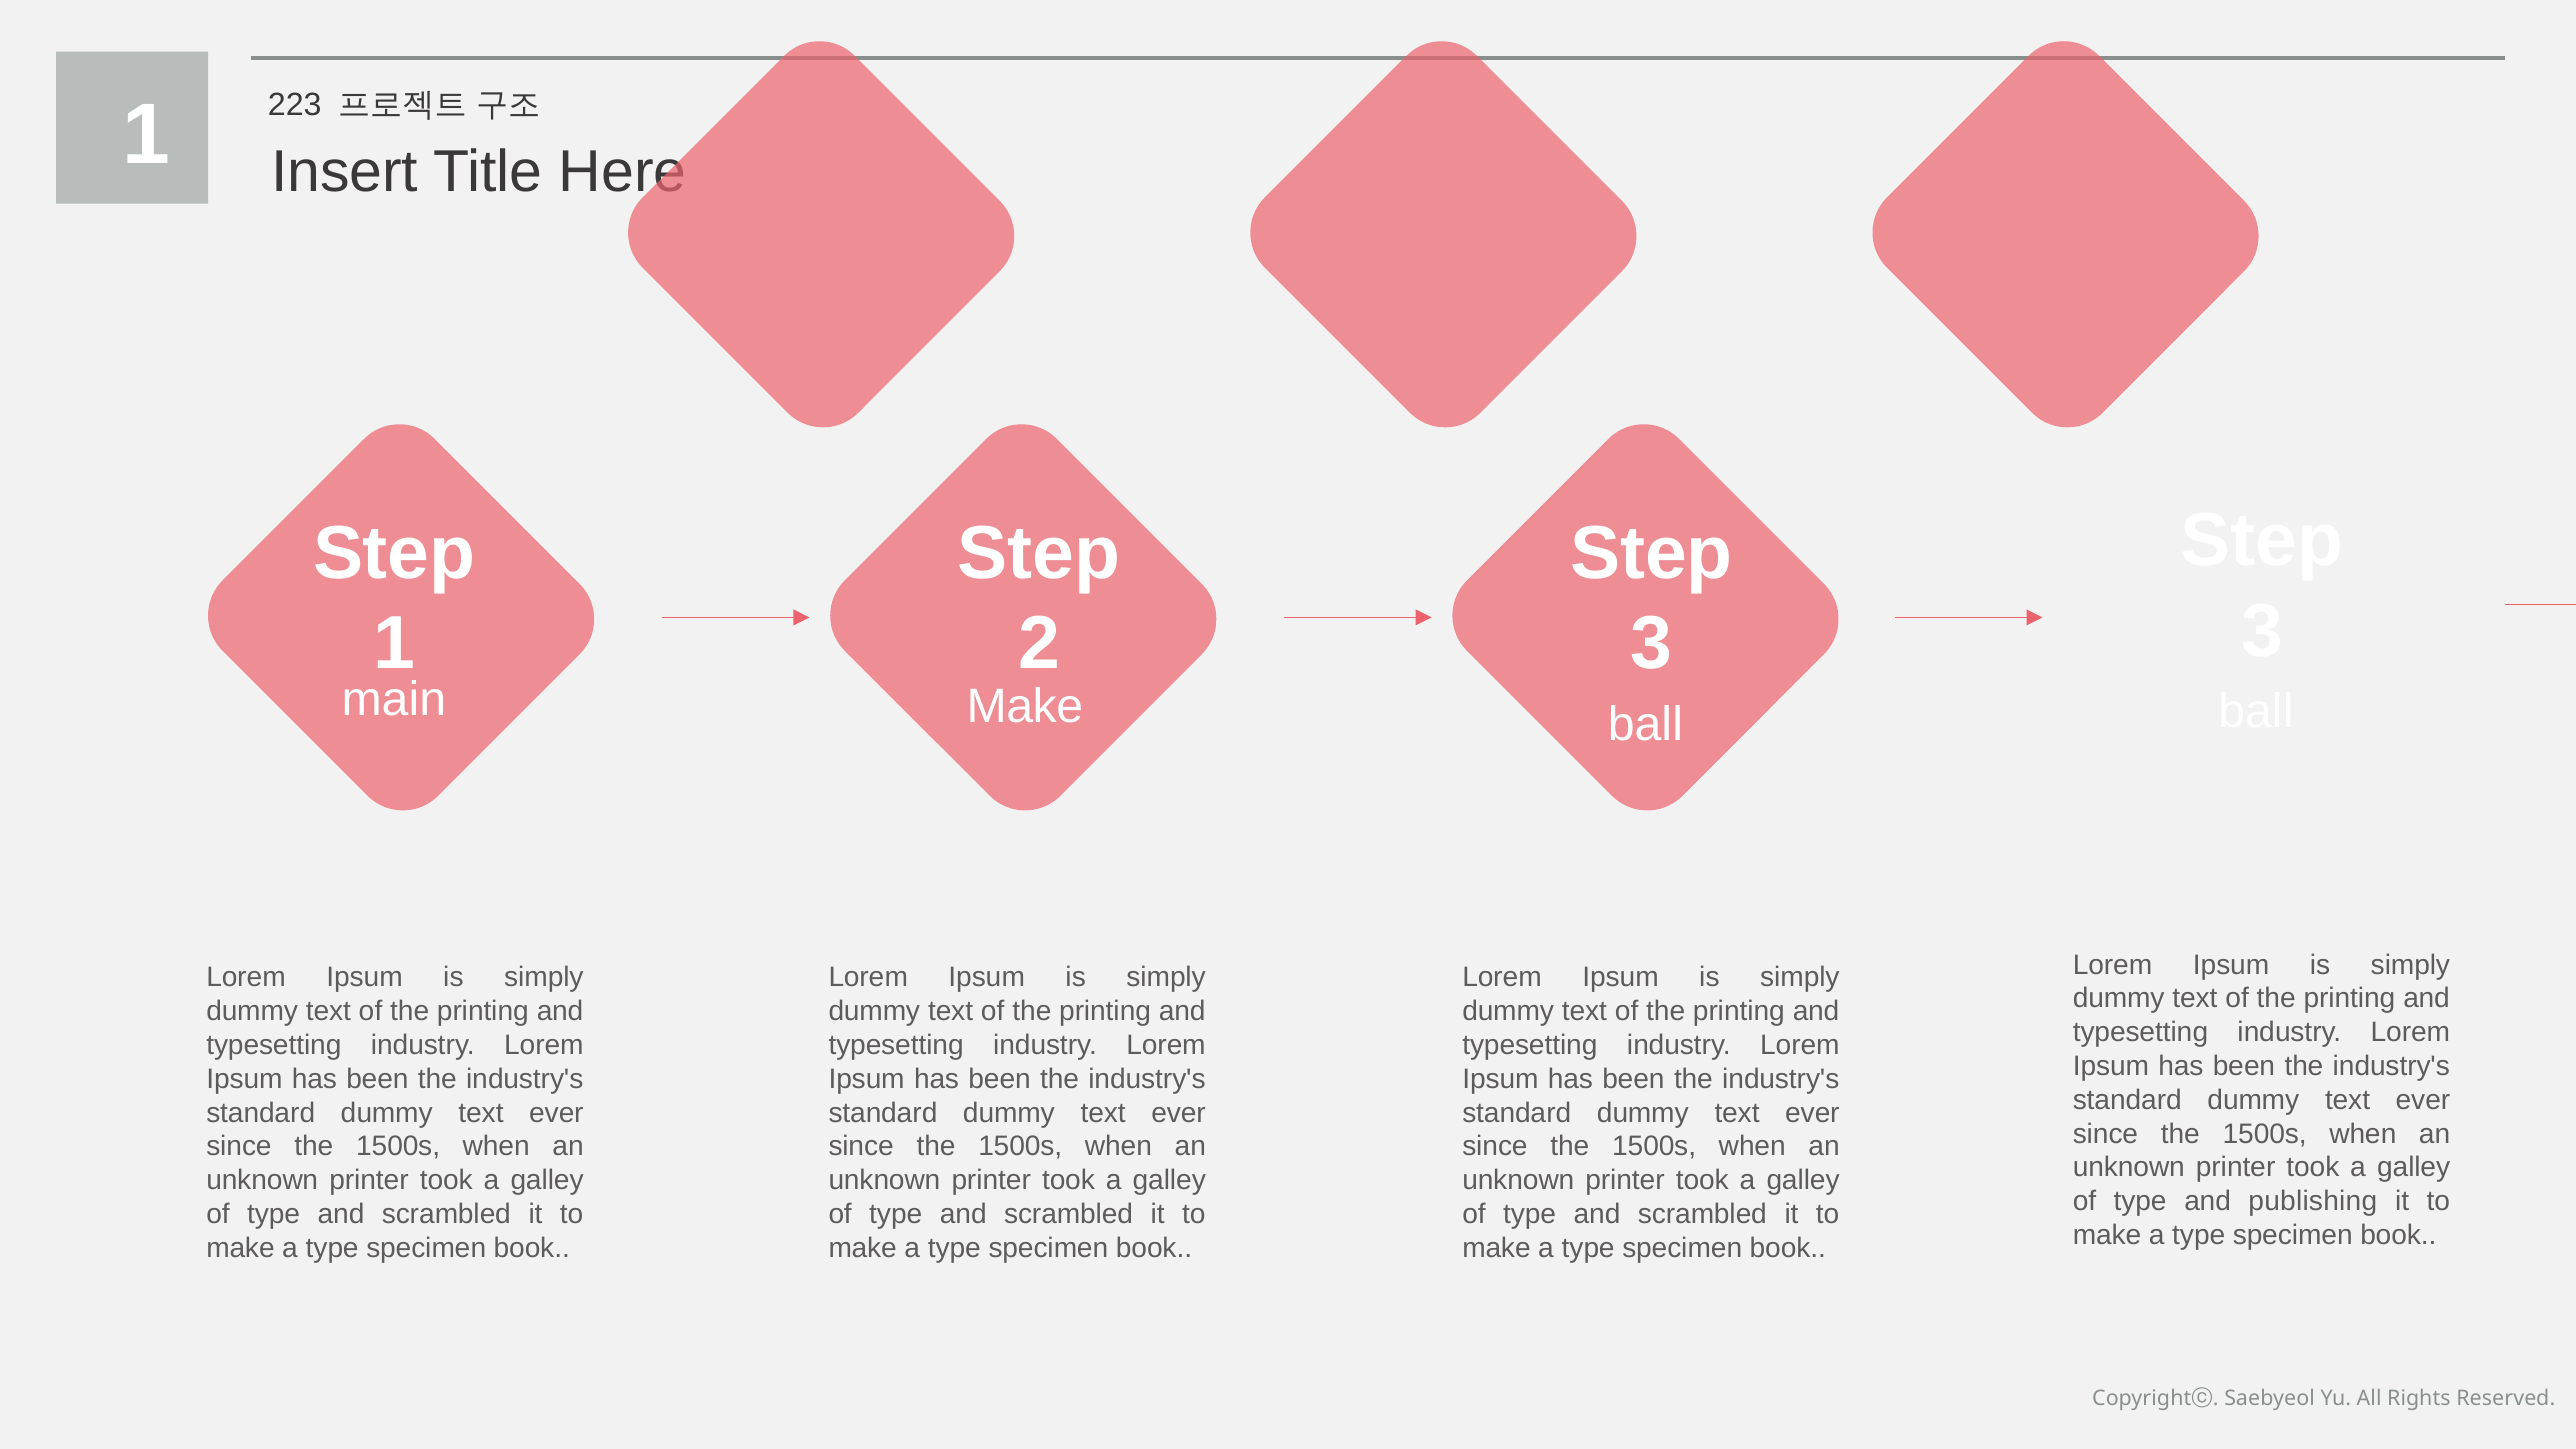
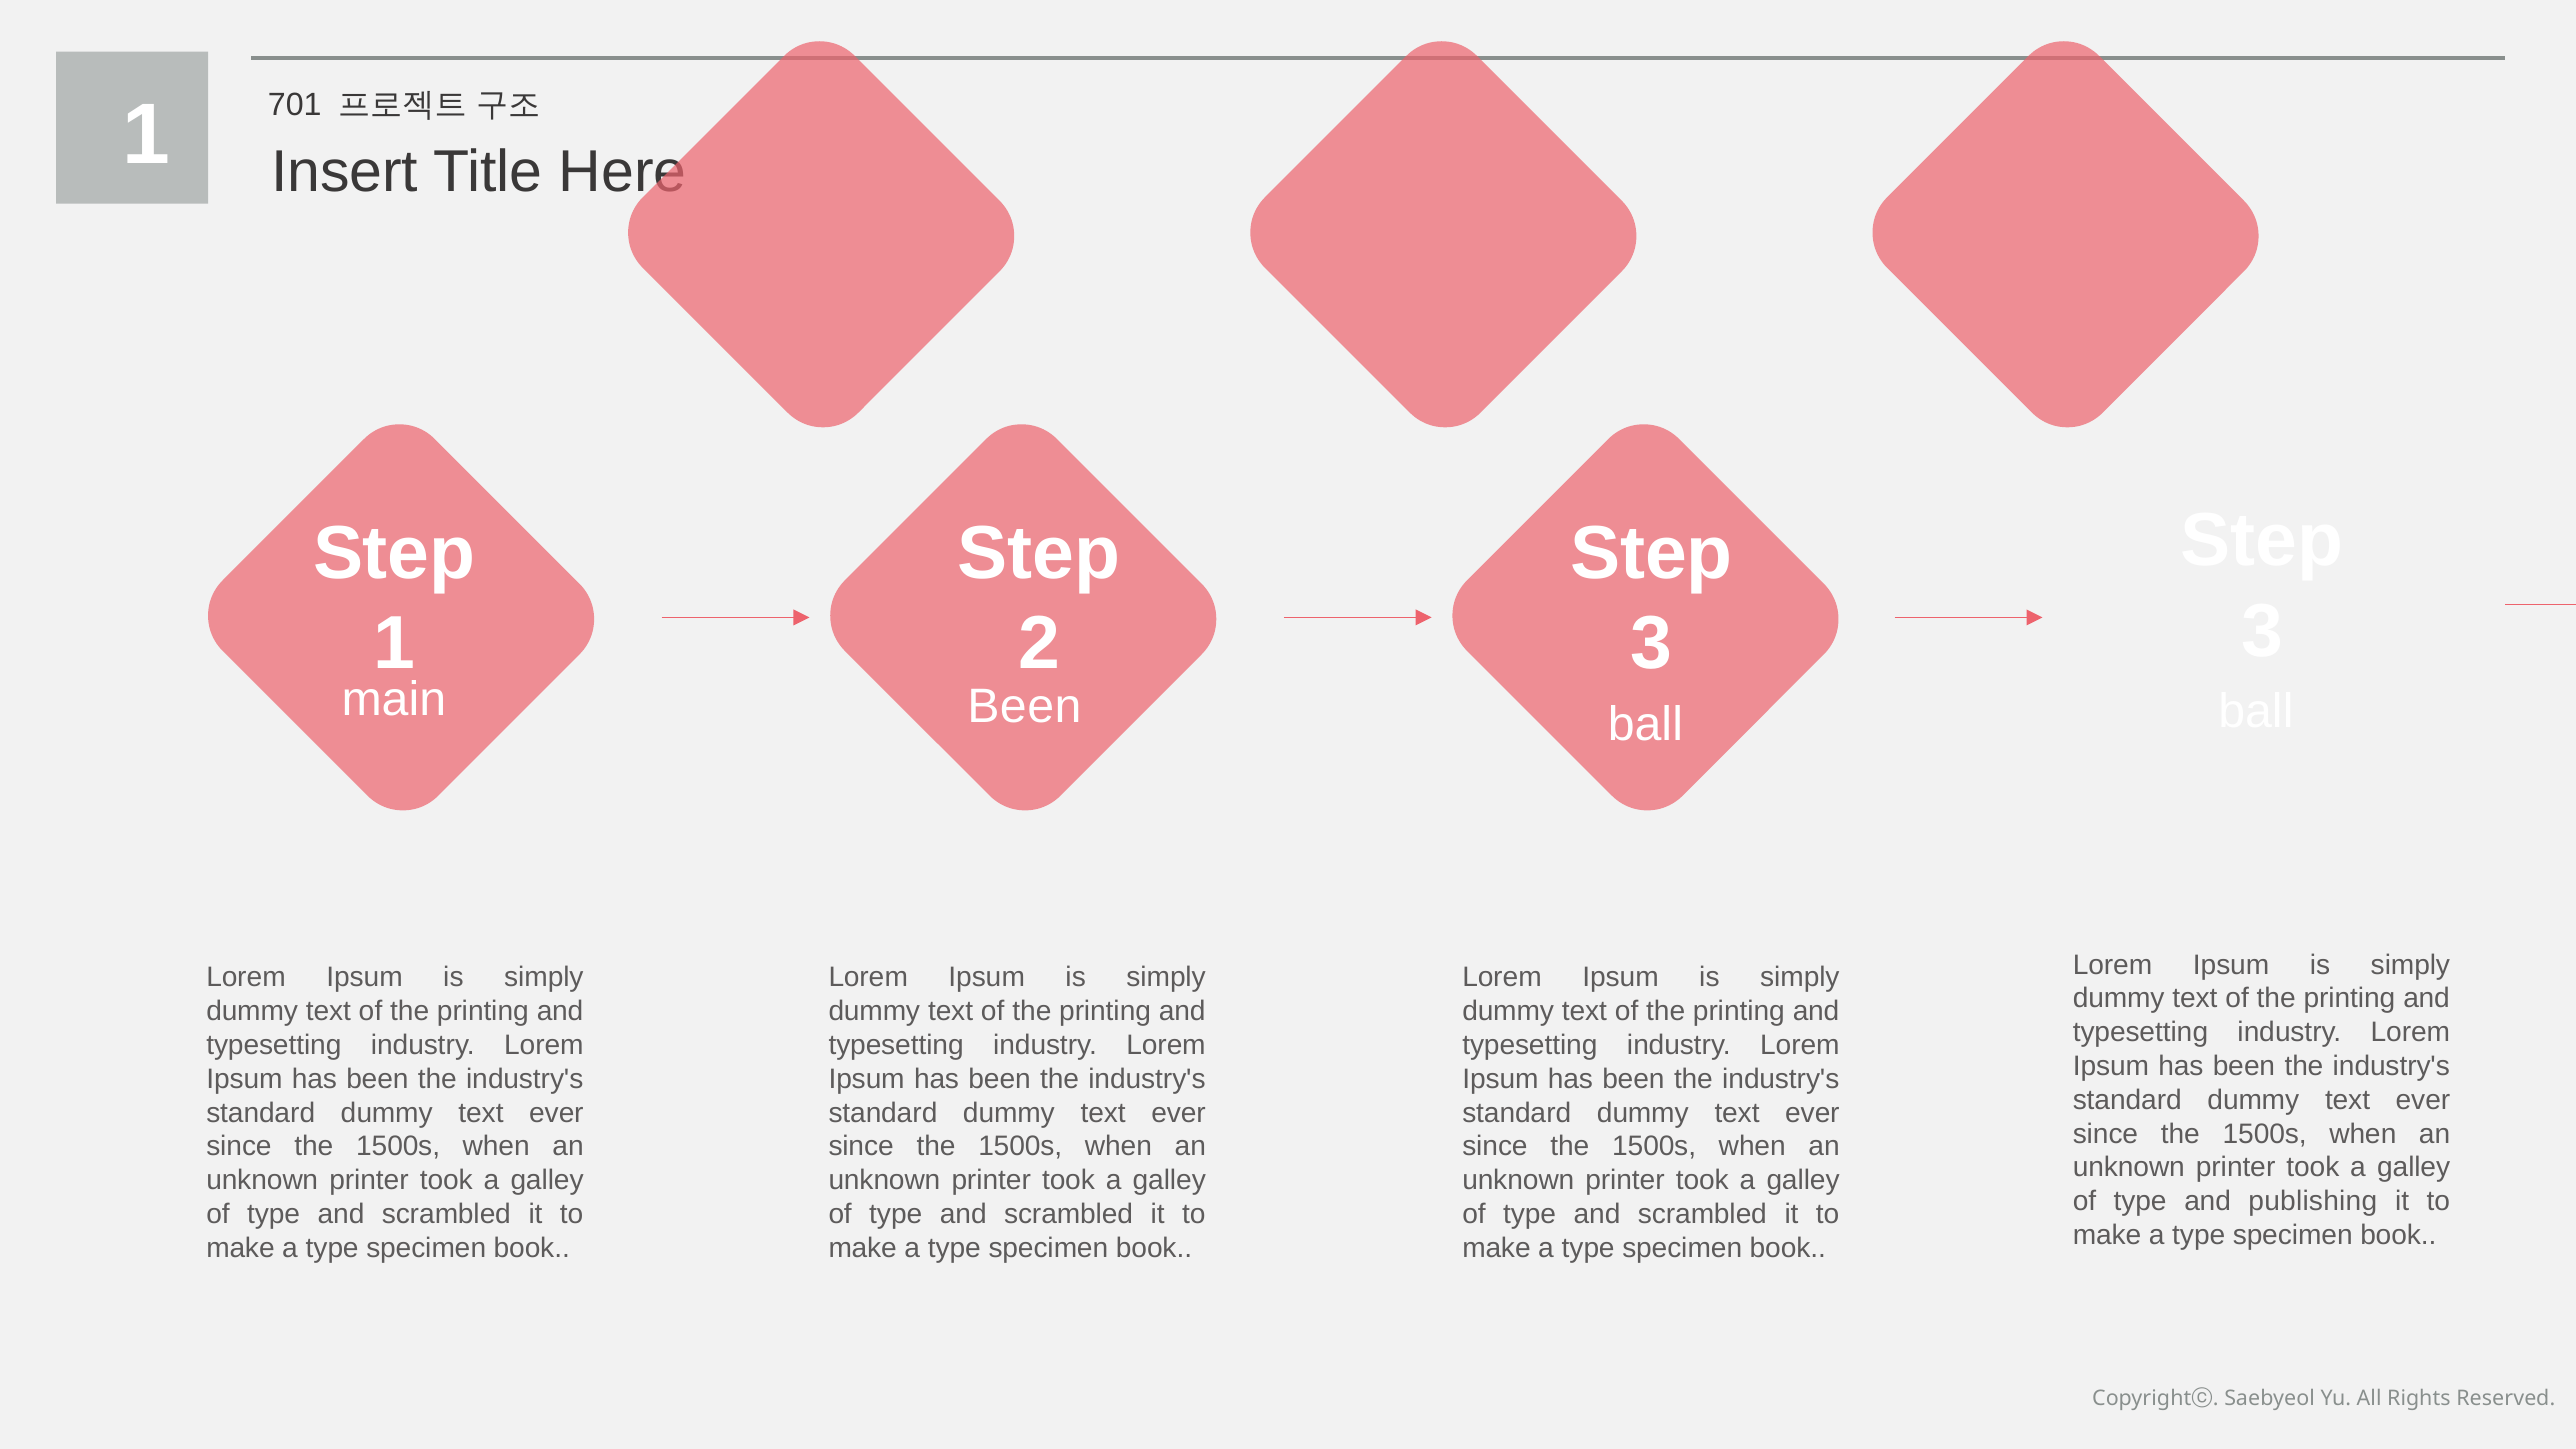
223: 223 -> 701
main Make: Make -> Been
